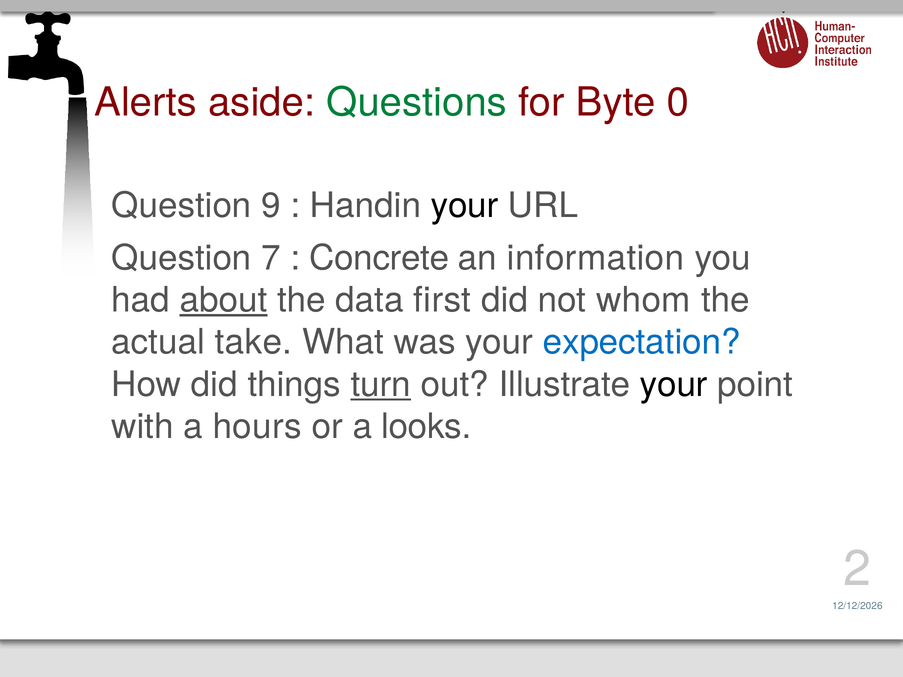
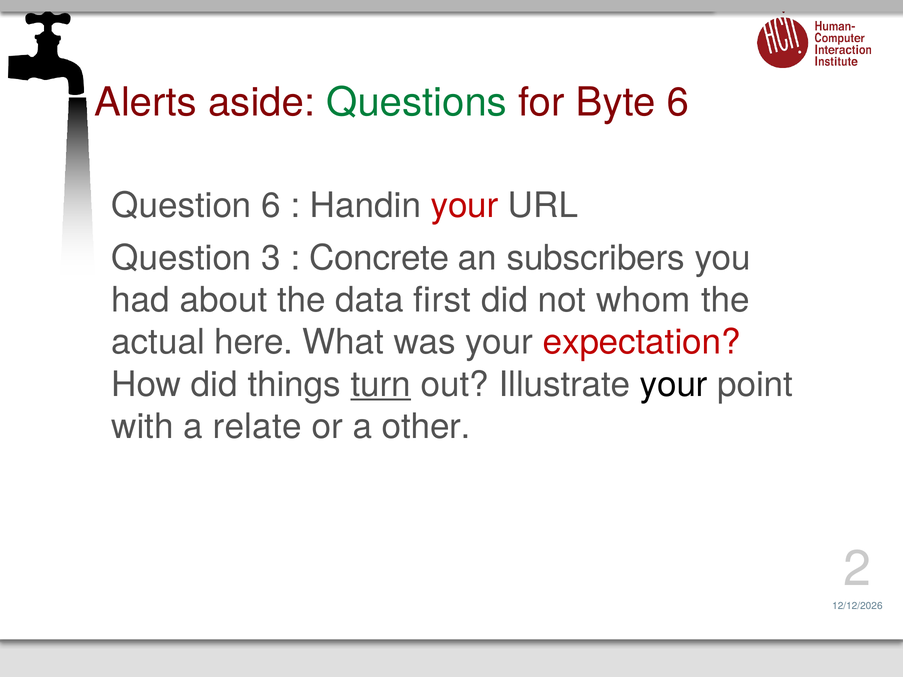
Byte 0: 0 -> 6
Question 9: 9 -> 6
your at (465, 206) colour: black -> red
7: 7 -> 3
information: information -> subscribers
about underline: present -> none
take: take -> here
expectation colour: blue -> red
hours: hours -> relate
looks: looks -> other
